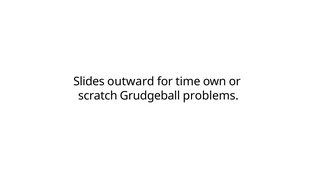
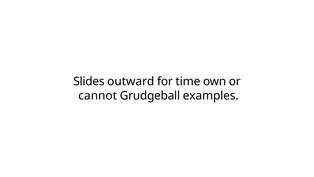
scratch: scratch -> cannot
problems: problems -> examples
